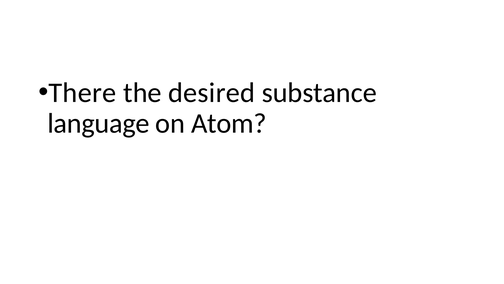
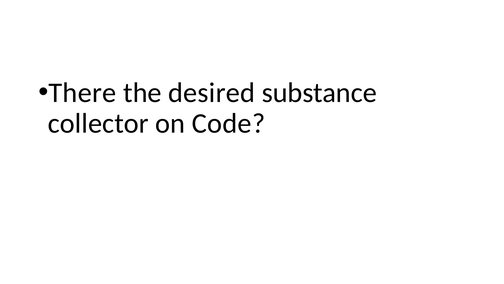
language: language -> collector
Atom: Atom -> Code
